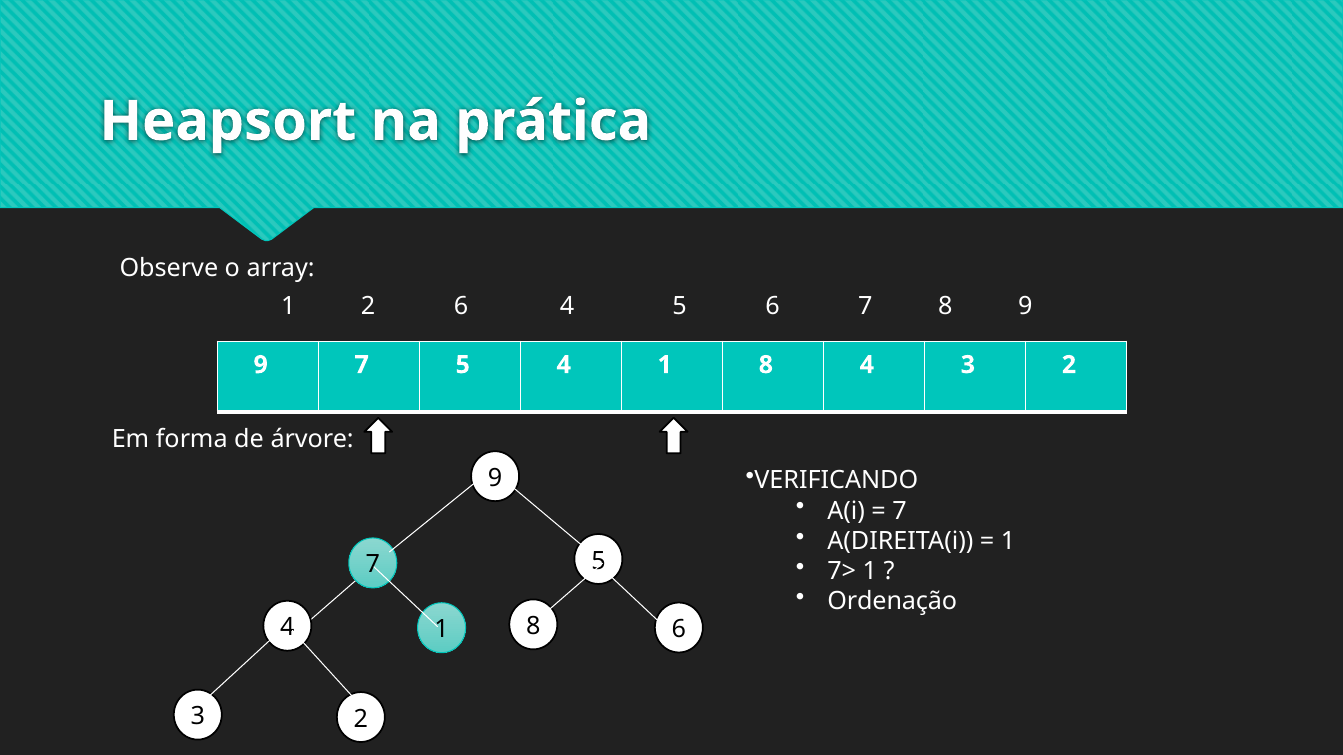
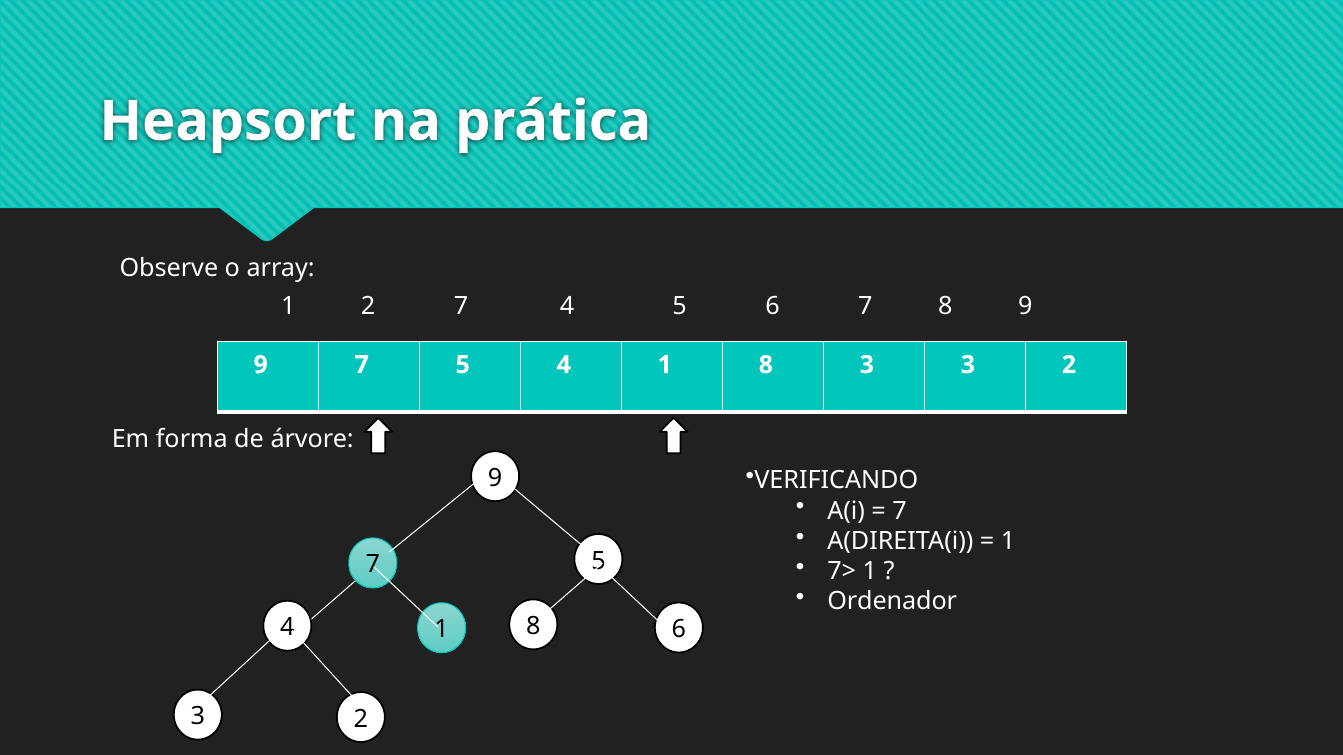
2 6: 6 -> 7
8 4: 4 -> 3
Ordenação: Ordenação -> Ordenador
